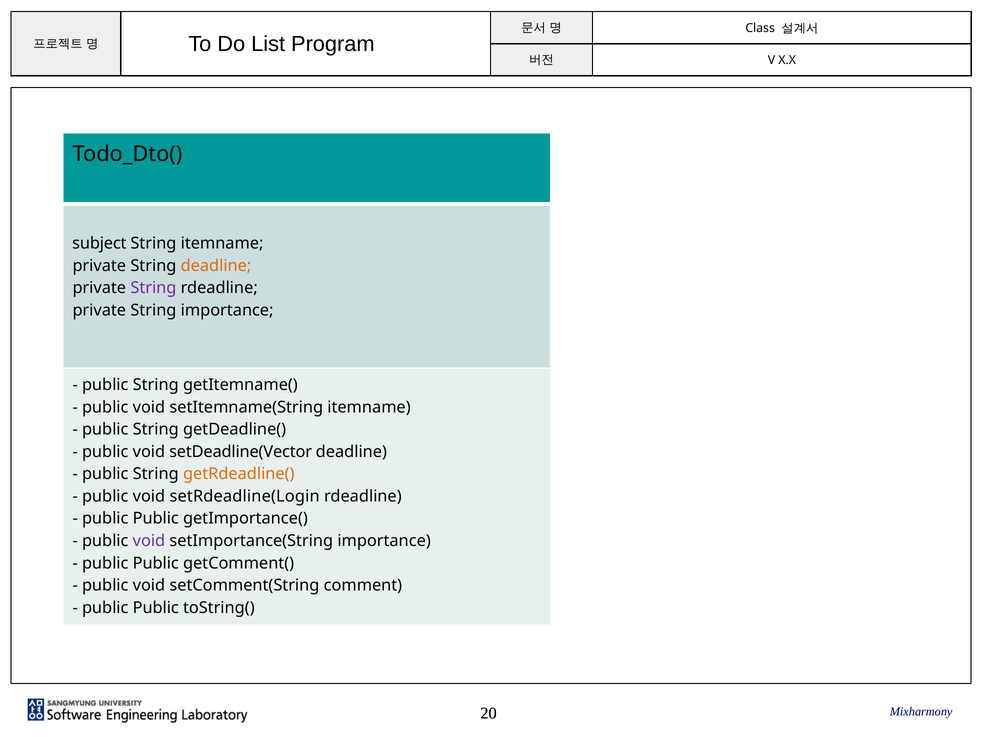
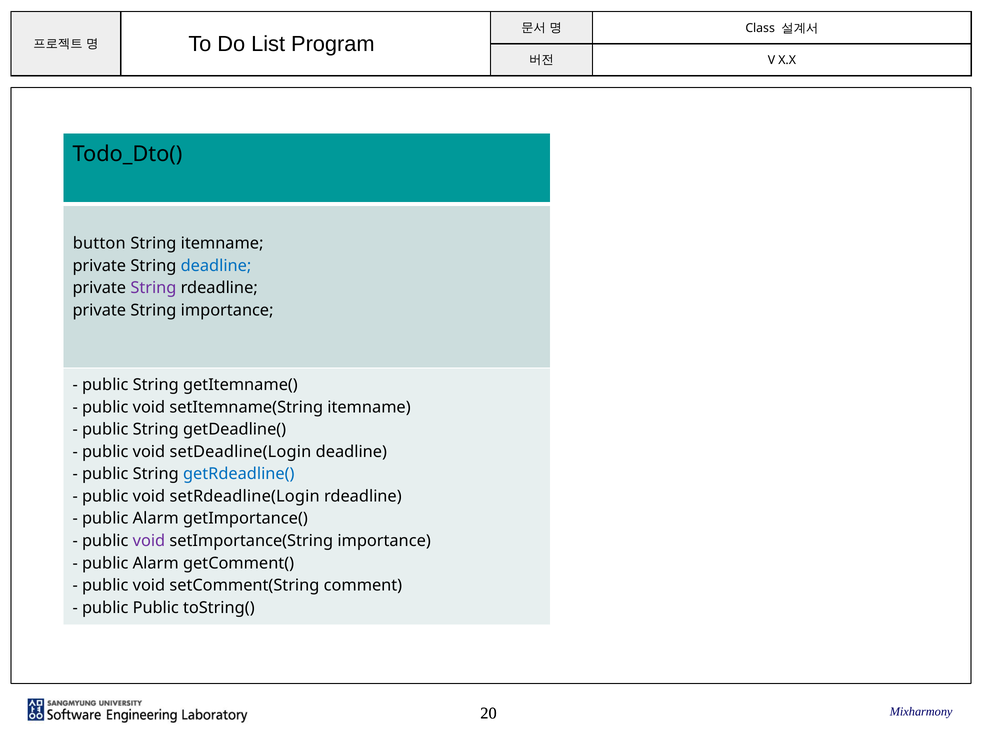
subject: subject -> button
deadline at (216, 266) colour: orange -> blue
setDeadline(Vector: setDeadline(Vector -> setDeadline(Login
getRdeadline( colour: orange -> blue
Public at (156, 519): Public -> Alarm
Public at (156, 563): Public -> Alarm
